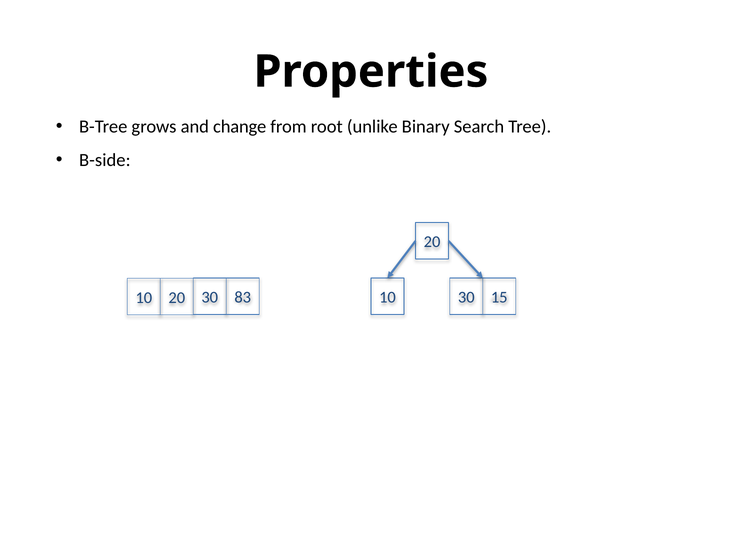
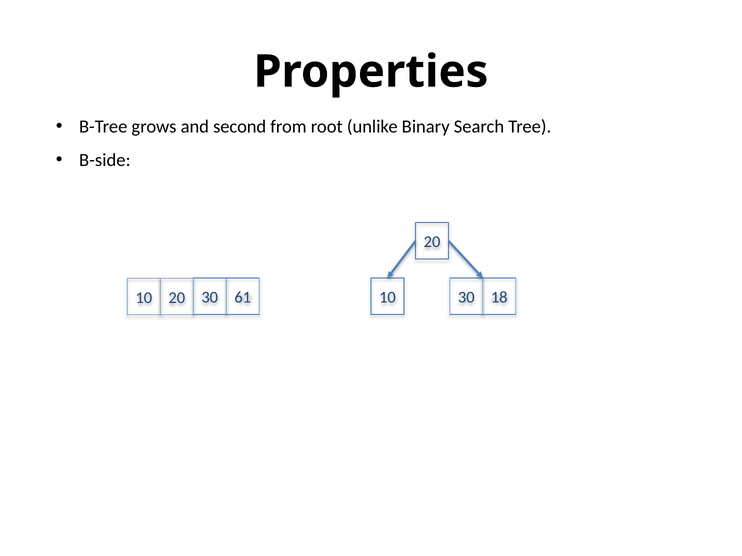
change: change -> second
15: 15 -> 18
83: 83 -> 61
